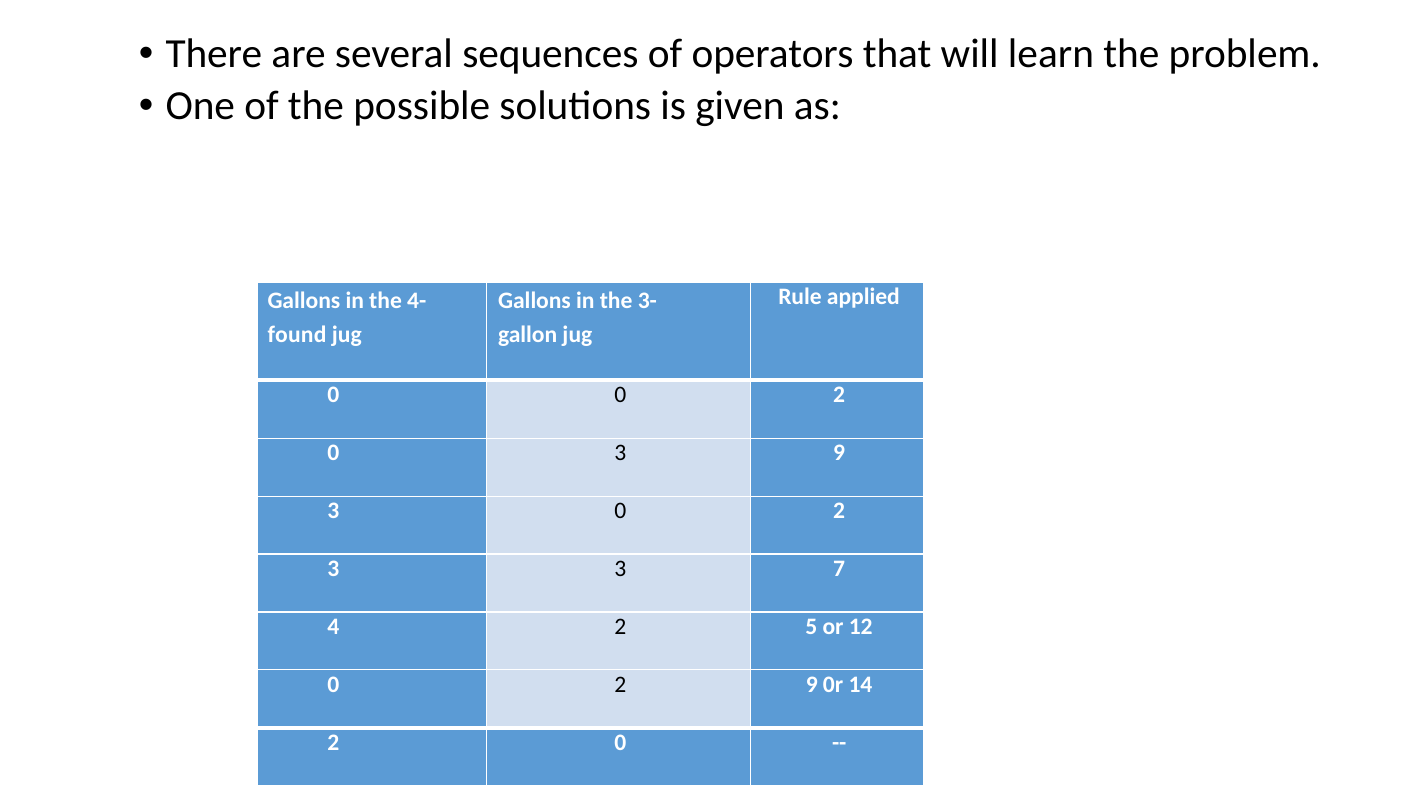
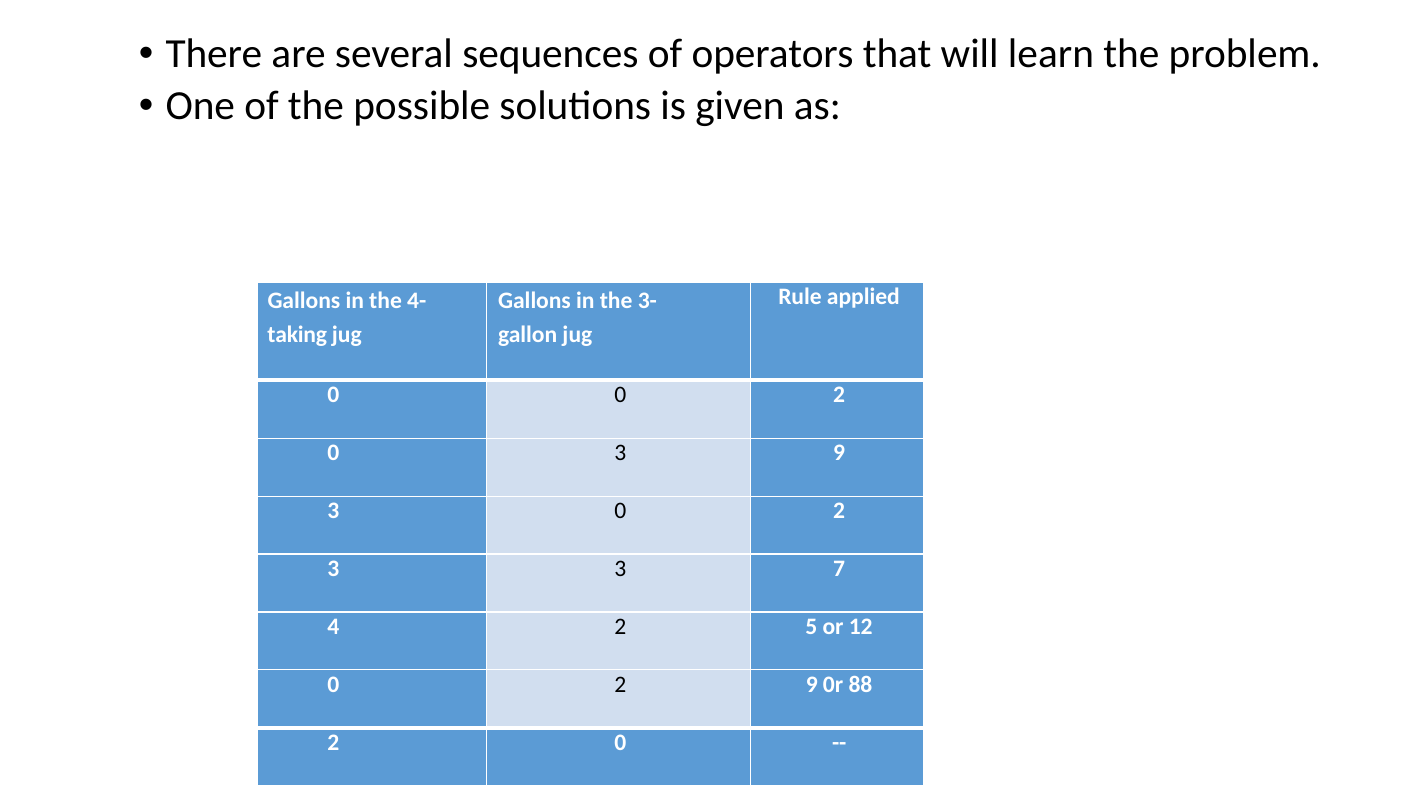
found: found -> taking
14: 14 -> 88
